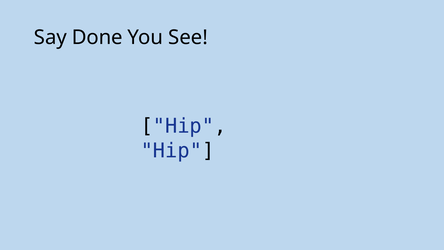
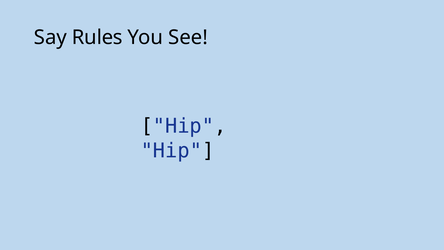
Done: Done -> Rules
